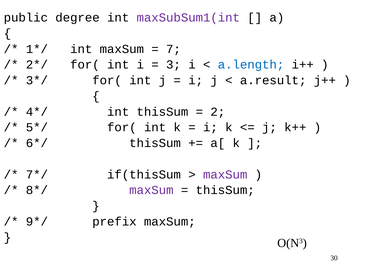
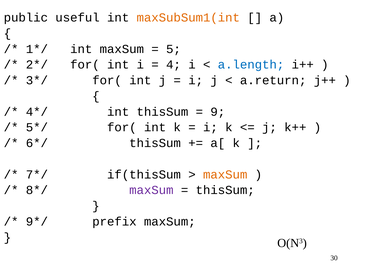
degree: degree -> useful
maxSubSum1(int colour: purple -> orange
7: 7 -> 5
3: 3 -> 4
a.result: a.result -> a.return
2: 2 -> 9
maxSum at (225, 175) colour: purple -> orange
